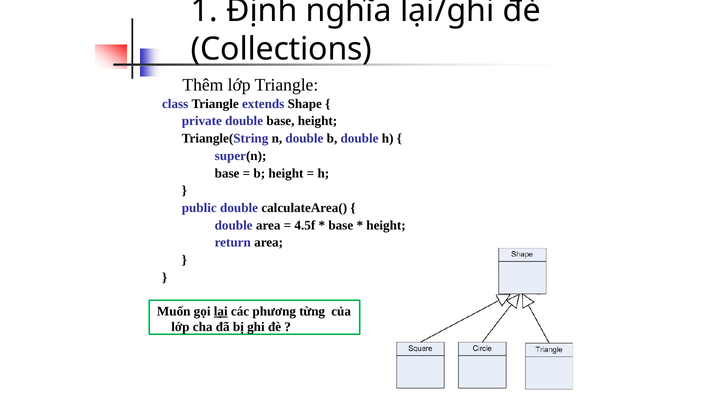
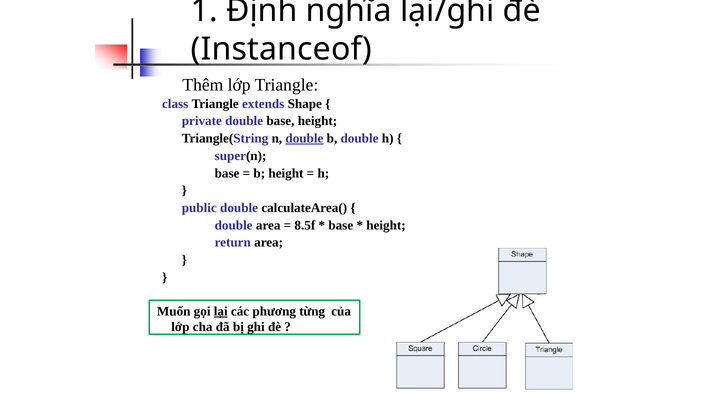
Collections: Collections -> Instanceof
double at (304, 139) underline: none -> present
4.5f: 4.5f -> 8.5f
